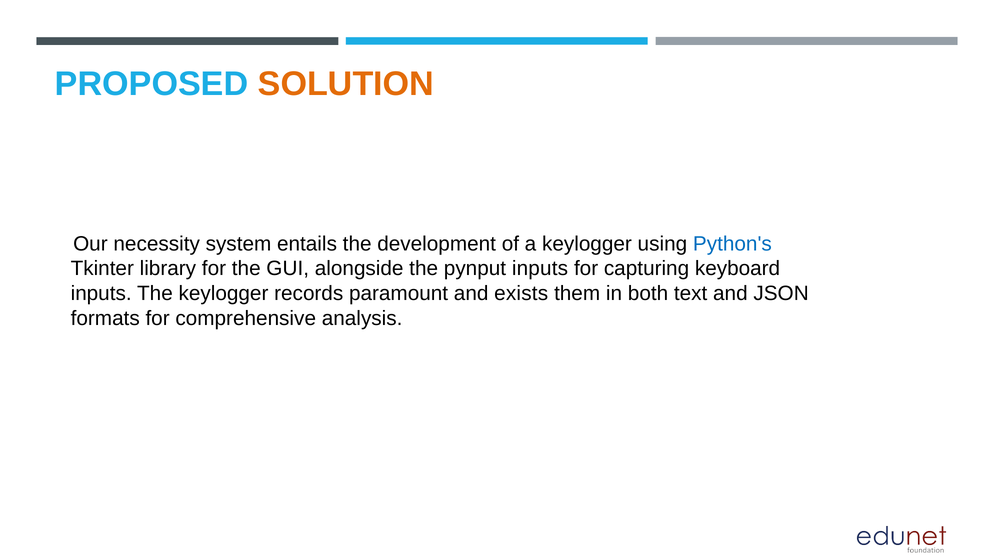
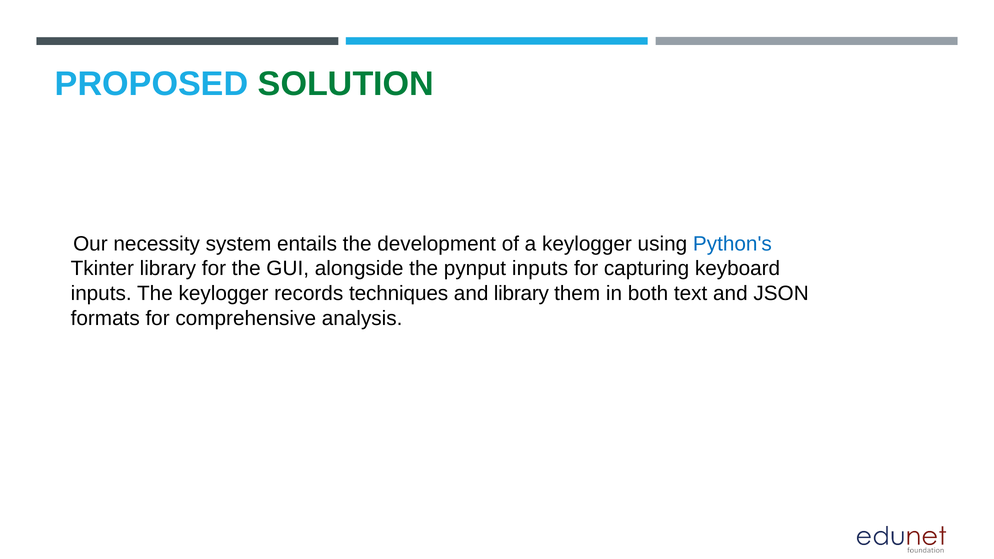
SOLUTION colour: orange -> green
paramount: paramount -> techniques
and exists: exists -> library
